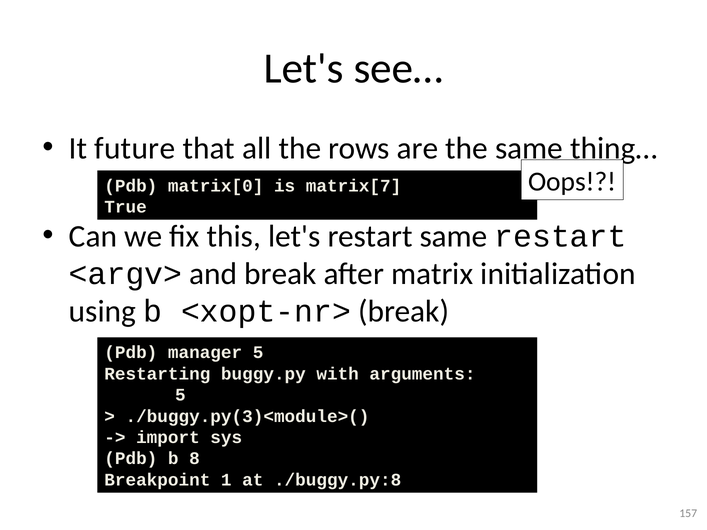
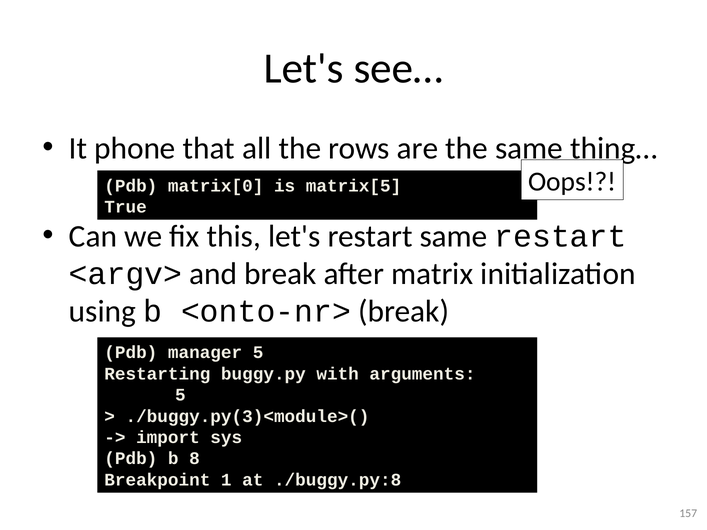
future: future -> phone
matrix[7: matrix[7 -> matrix[5
<xopt-nr>: <xopt-nr> -> <onto-nr>
